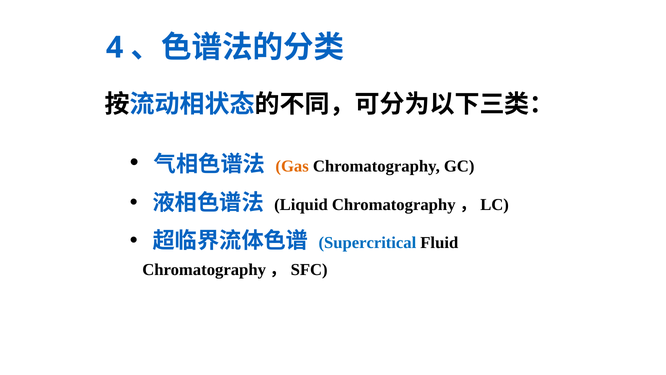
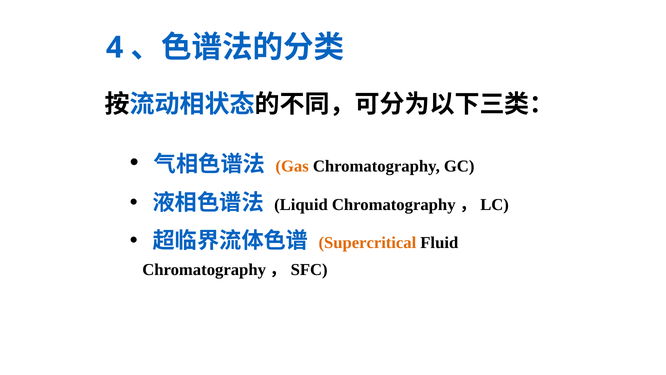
Supercritical colour: blue -> orange
